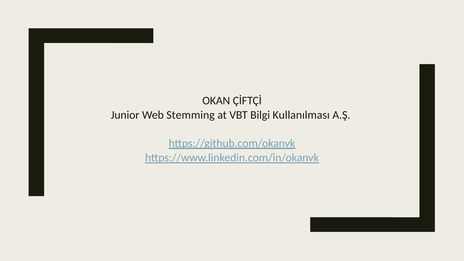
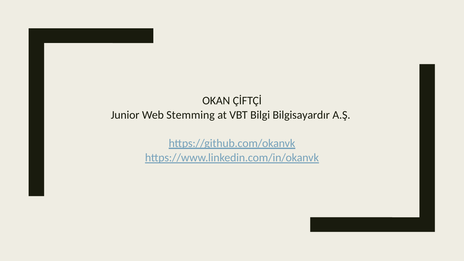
Kullanılması: Kullanılması -> Bilgisayardır
